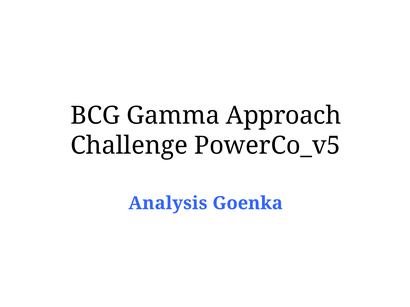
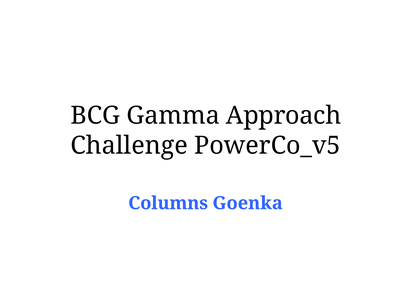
Analysis: Analysis -> Columns
